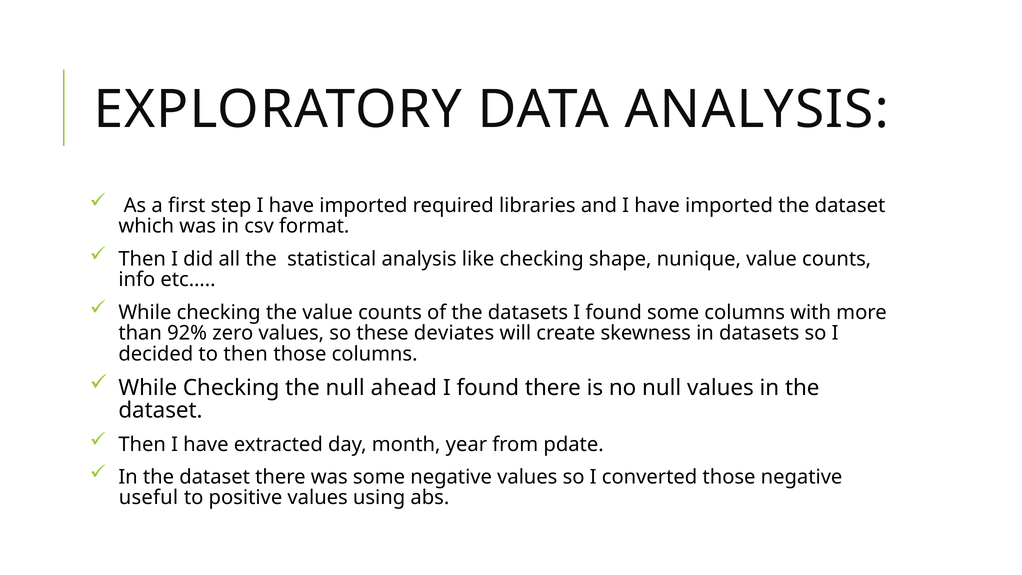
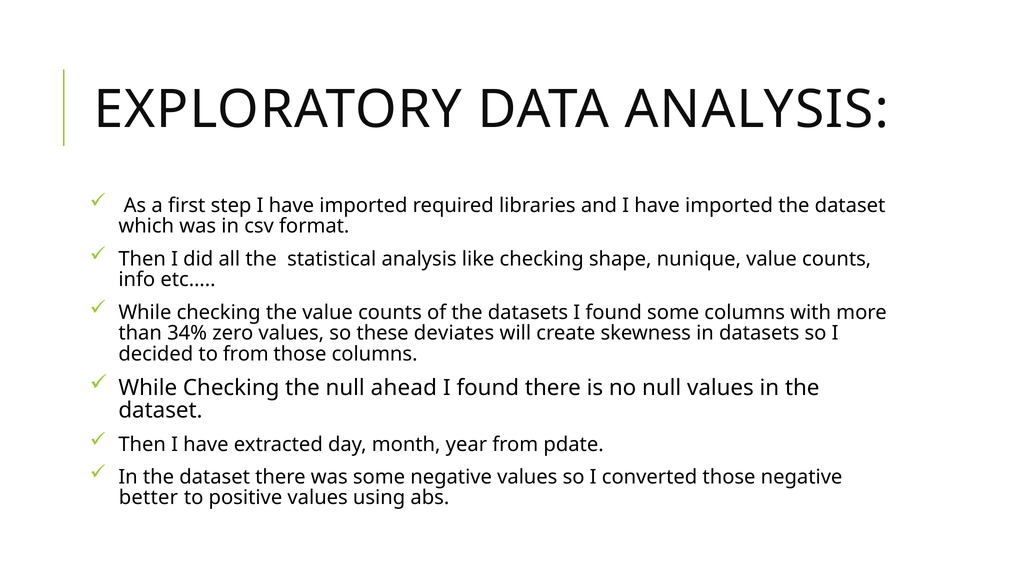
92%: 92% -> 34%
to then: then -> from
useful: useful -> better
